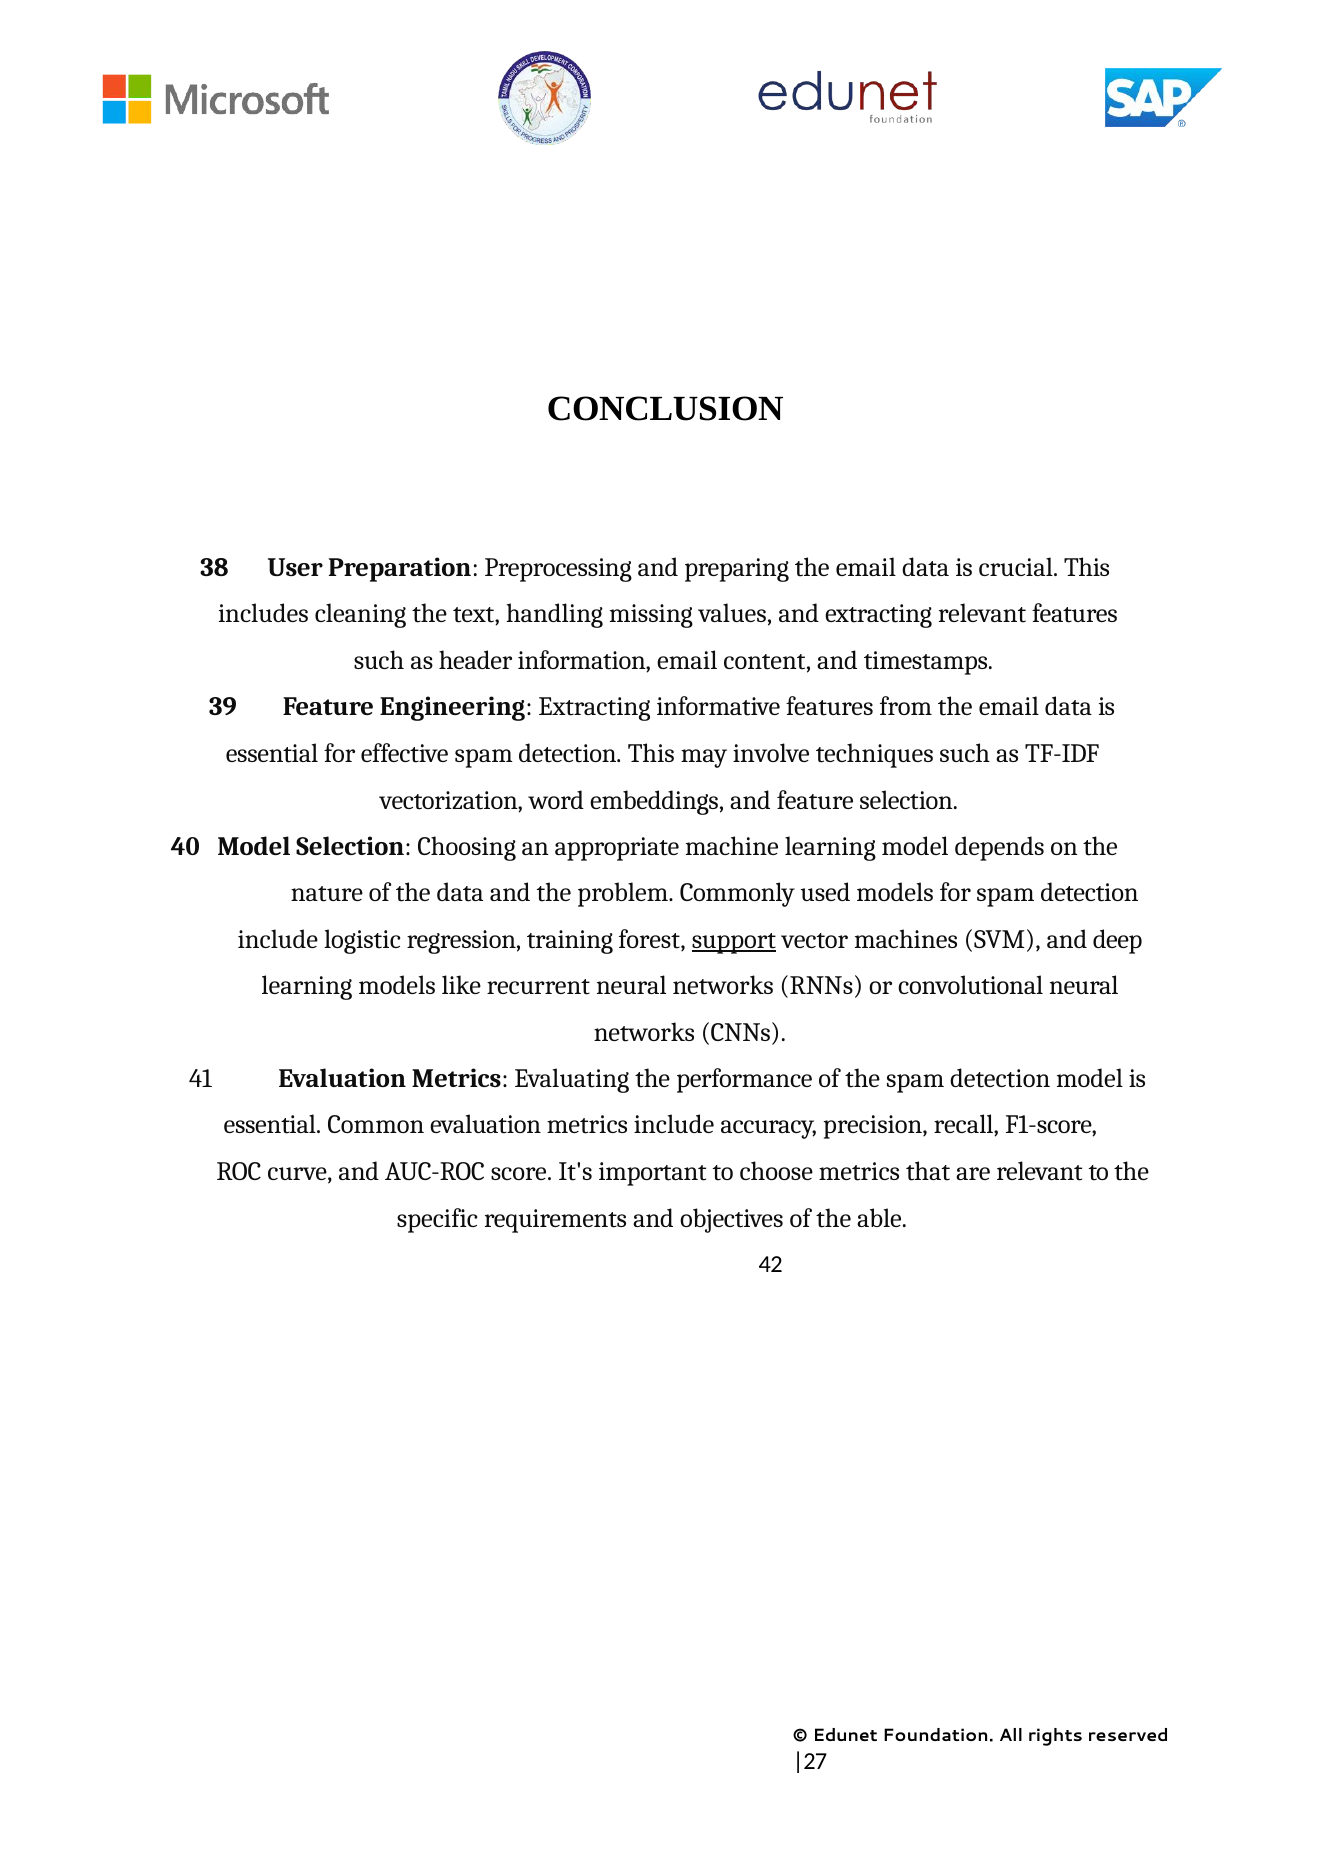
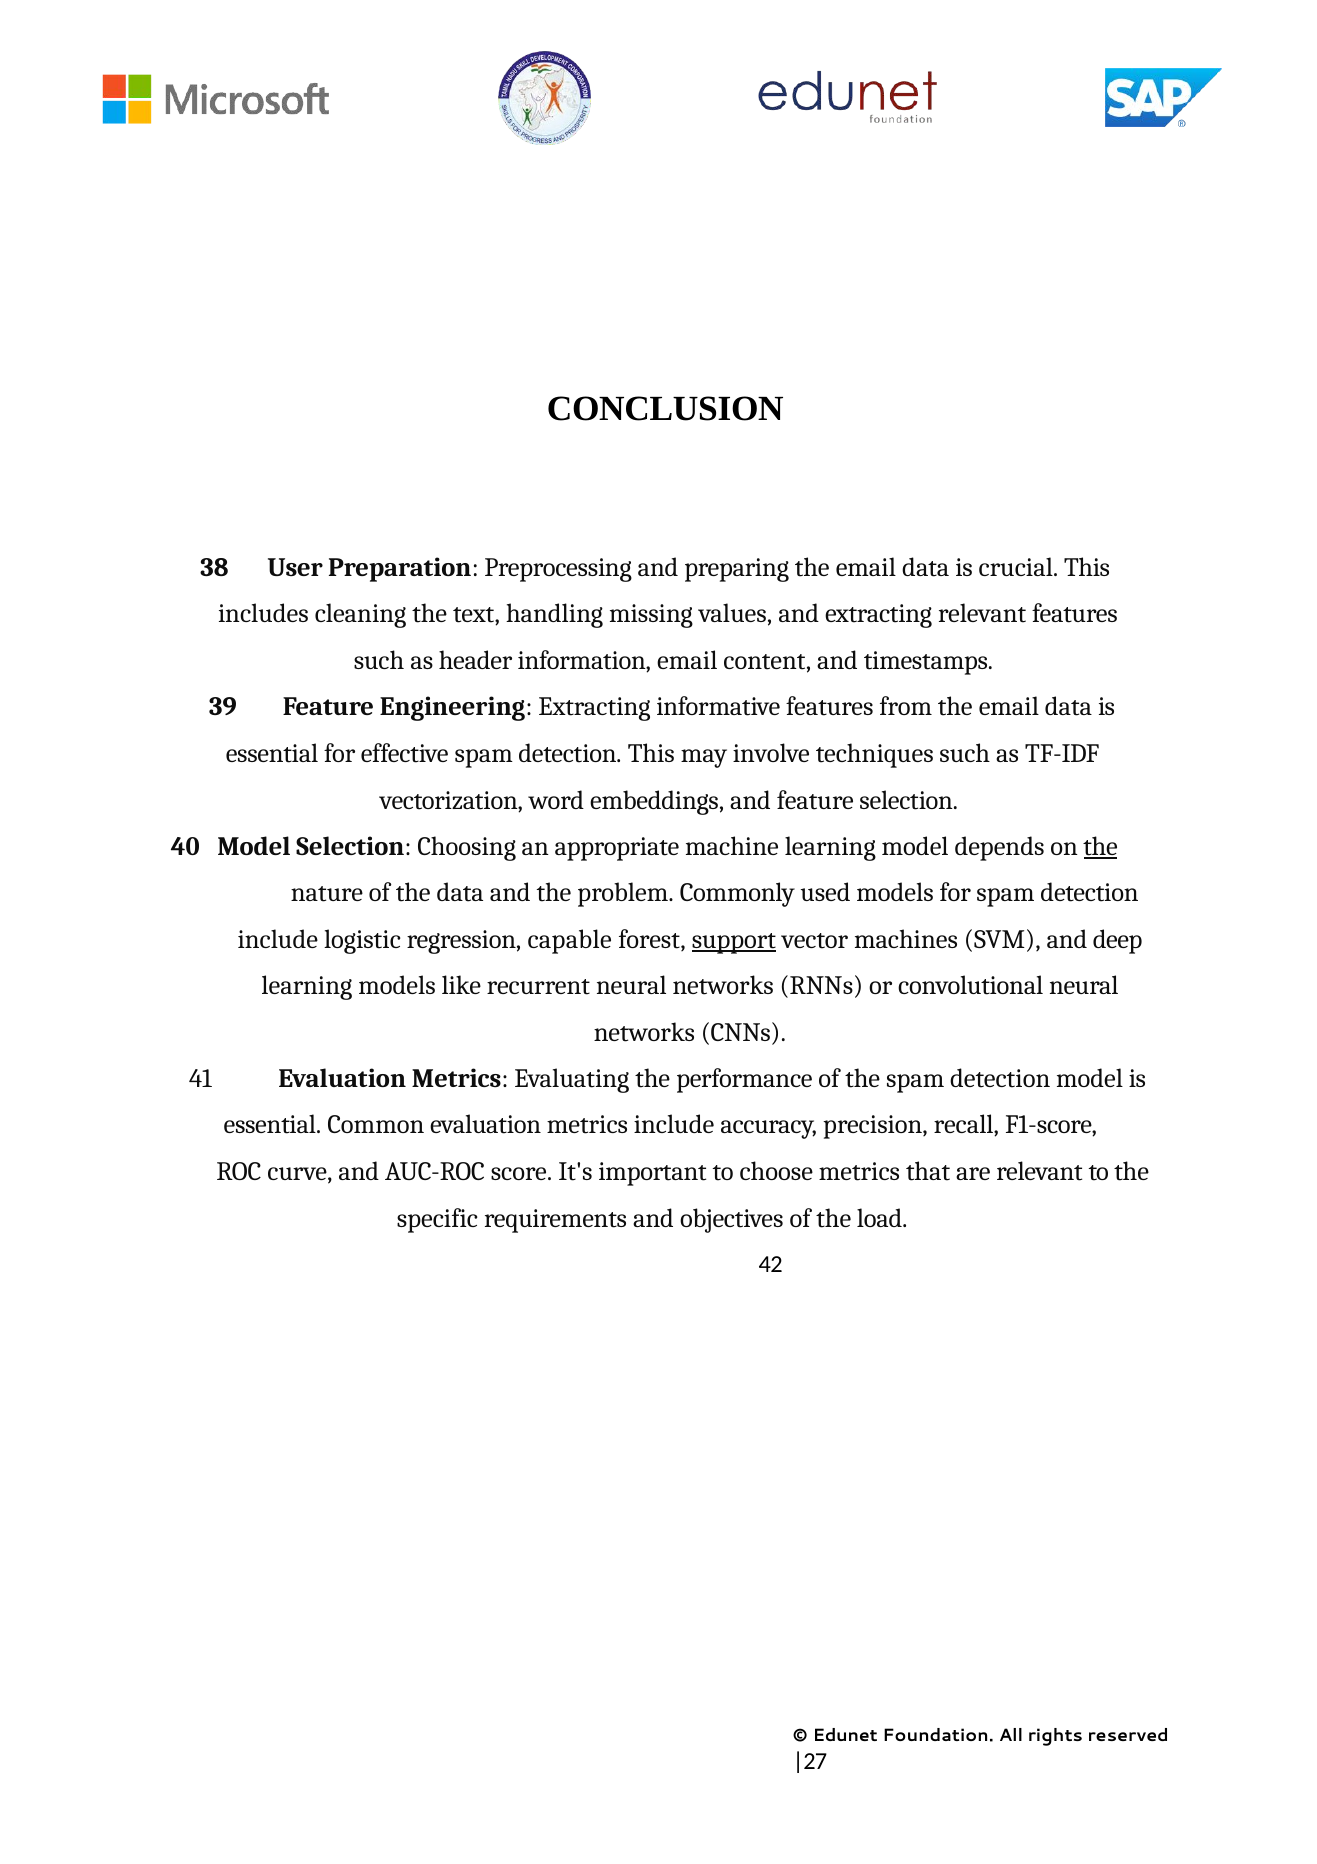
the at (1101, 847) underline: none -> present
training: training -> capable
able: able -> load
